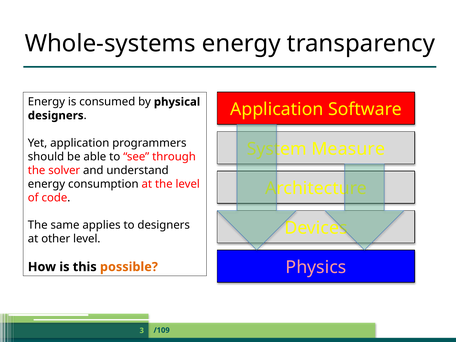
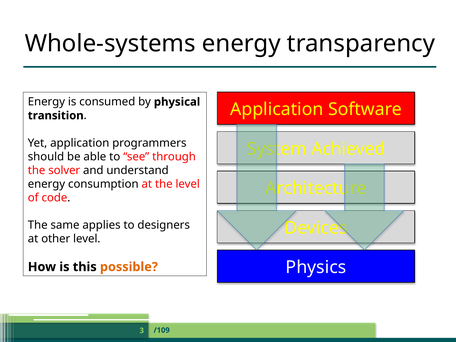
designers at (56, 116): designers -> transition
Measure: Measure -> Achieved
Physics colour: pink -> white
